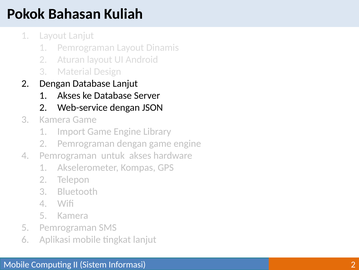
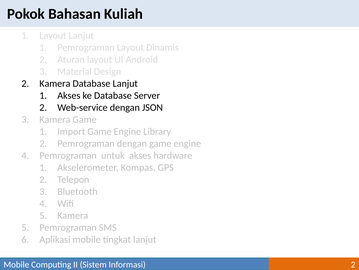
2 Dengan: Dengan -> Kamera
